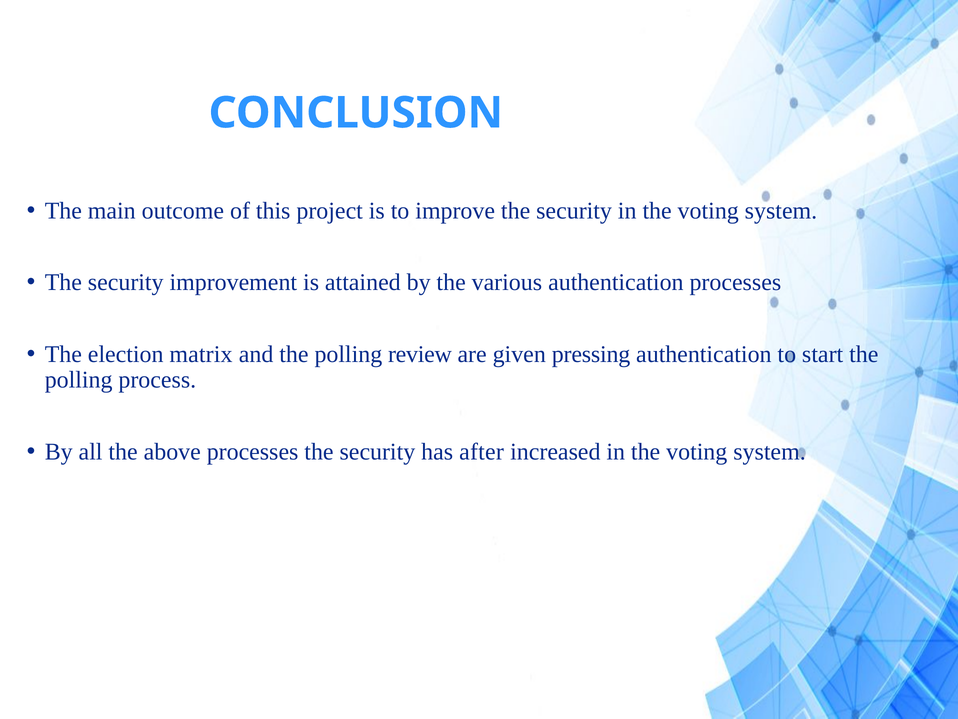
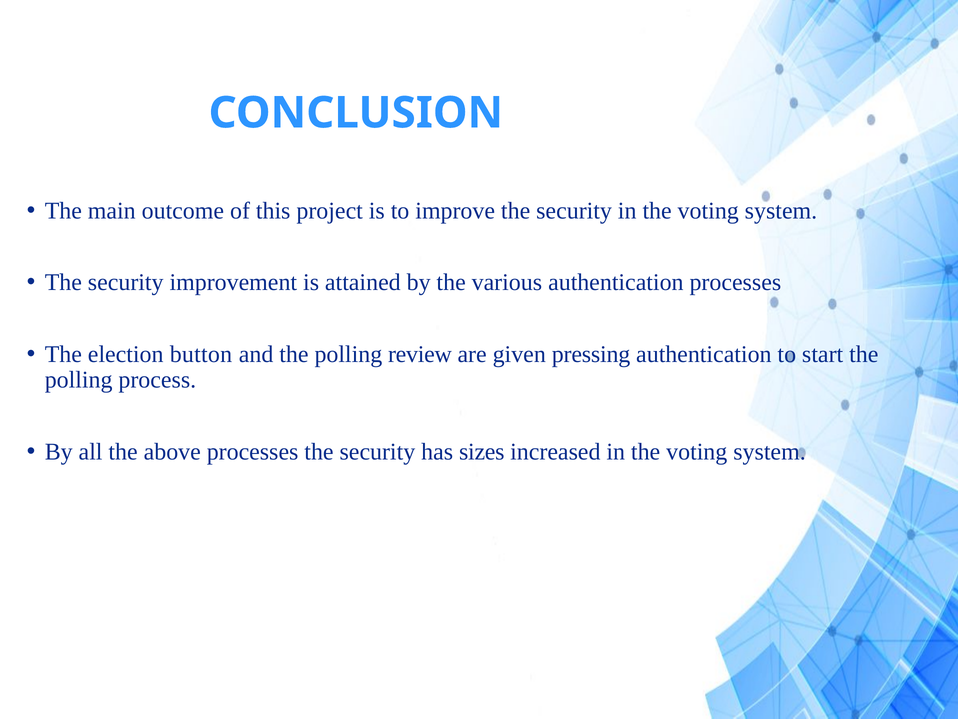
matrix: matrix -> button
after: after -> sizes
